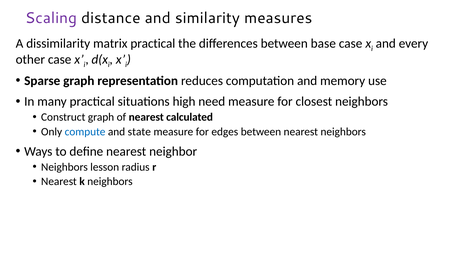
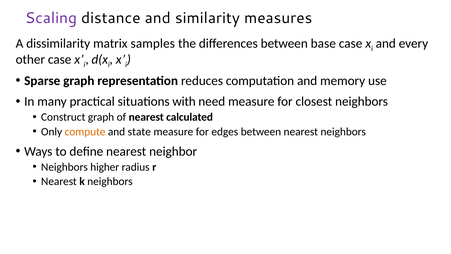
matrix practical: practical -> samples
high: high -> with
compute colour: blue -> orange
lesson: lesson -> higher
